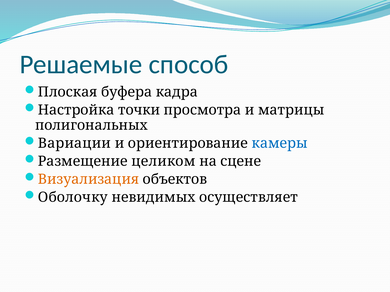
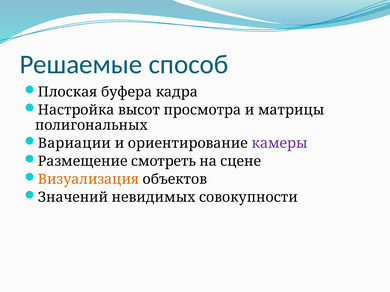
точки: точки -> высот
камеры colour: blue -> purple
целиком: целиком -> смотреть
Оболочку: Оболочку -> Значений
осуществляет: осуществляет -> совокупности
